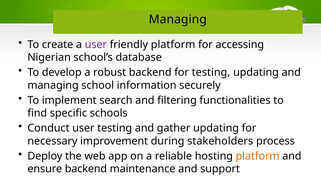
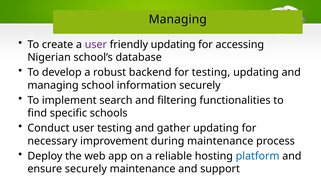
friendly platform: platform -> updating
during stakeholders: stakeholders -> maintenance
platform at (258, 156) colour: orange -> blue
ensure backend: backend -> securely
